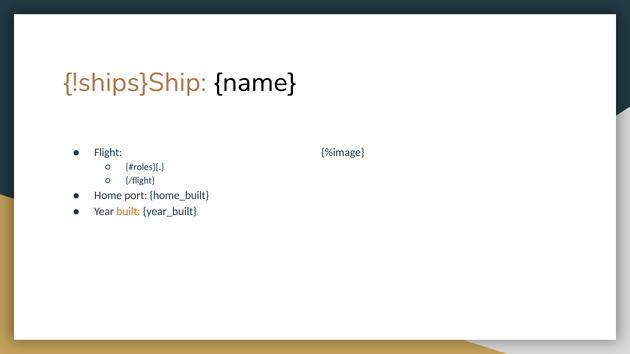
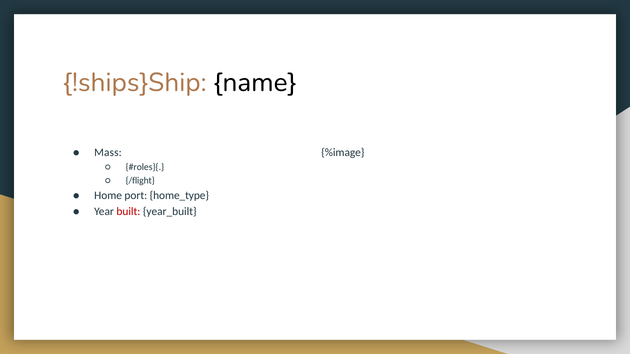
Flight: Flight -> Mass
home_built: home_built -> home_type
built colour: orange -> red
